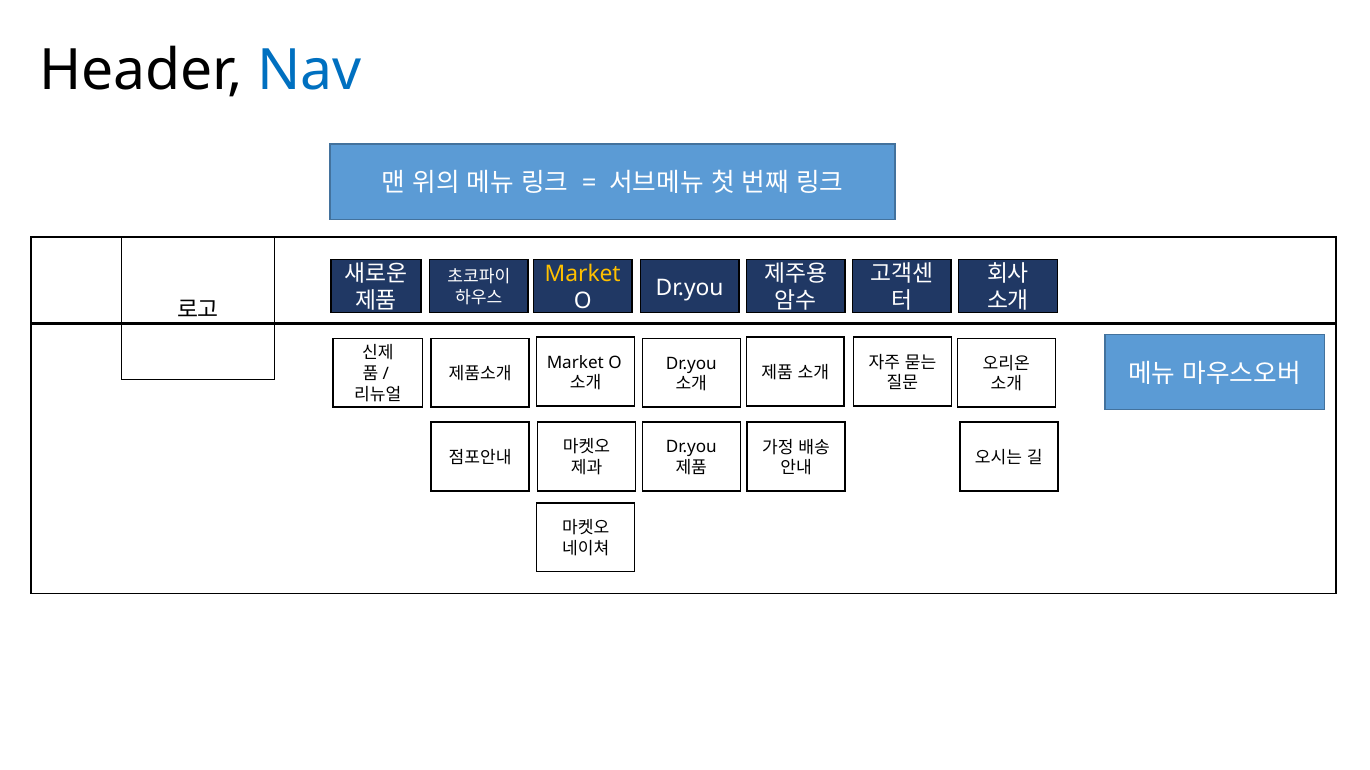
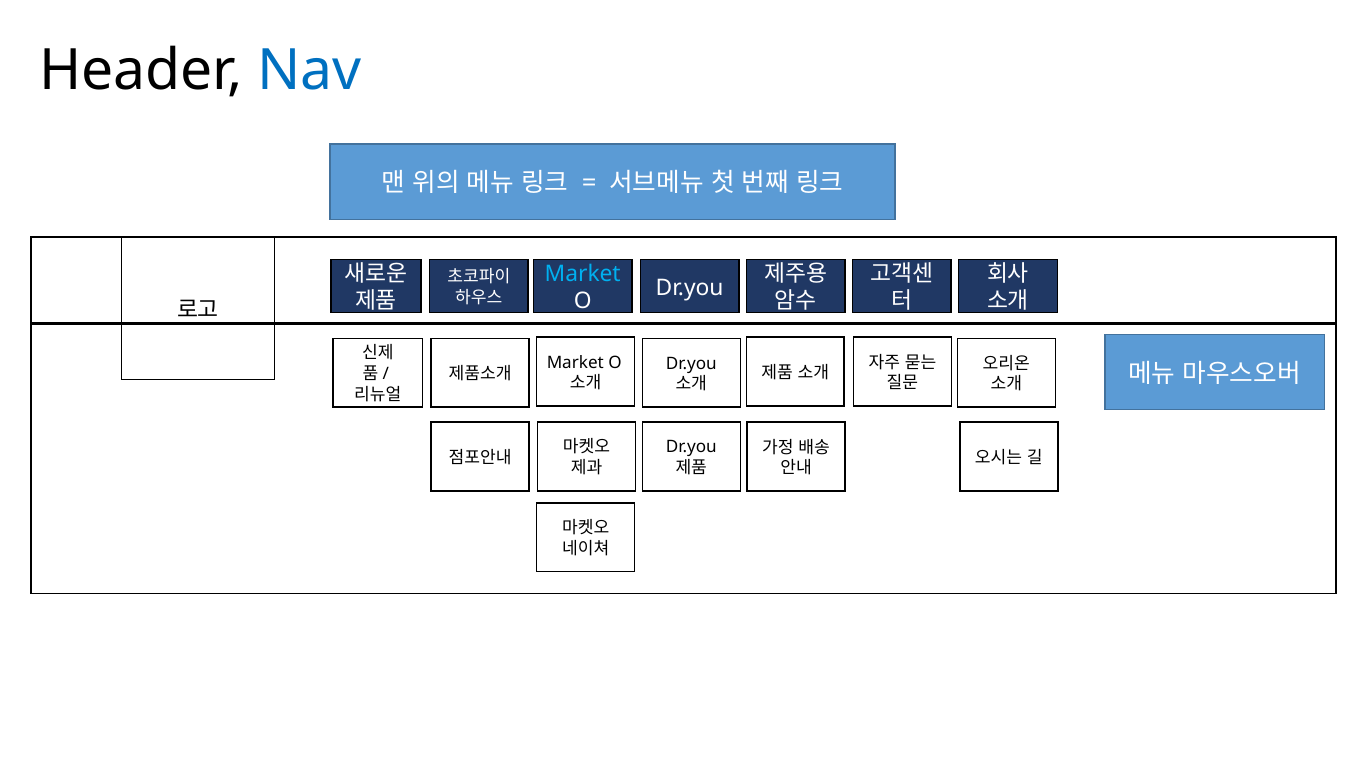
Market at (583, 274) colour: yellow -> light blue
